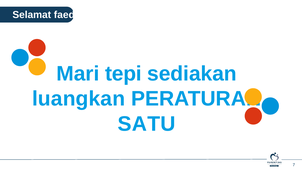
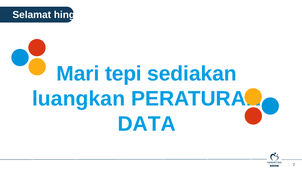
faedah: faedah -> hingga
SATU: SATU -> DATA
